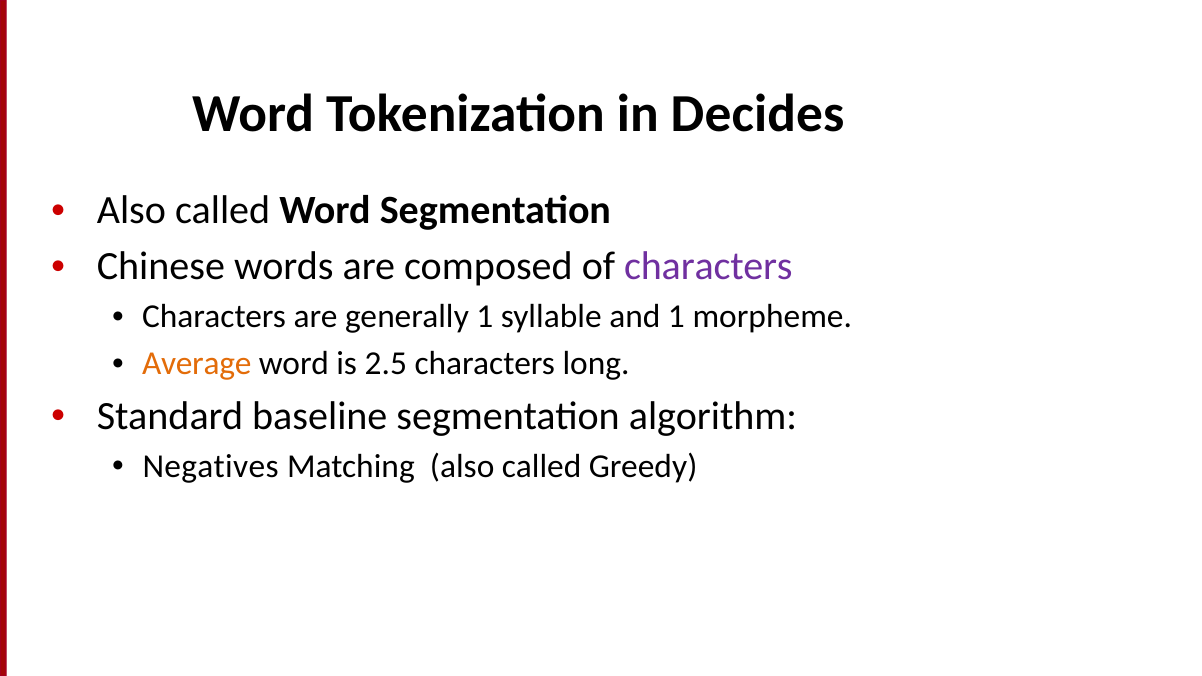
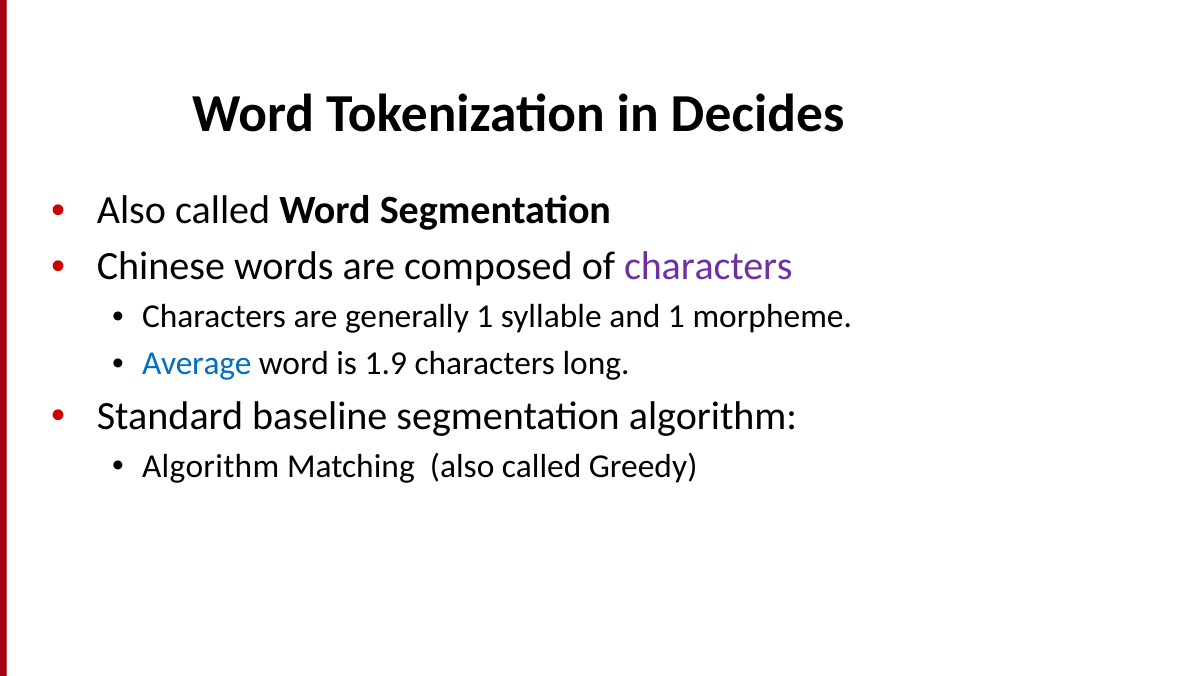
Average colour: orange -> blue
2.5: 2.5 -> 1.9
Negatives at (211, 467): Negatives -> Algorithm
